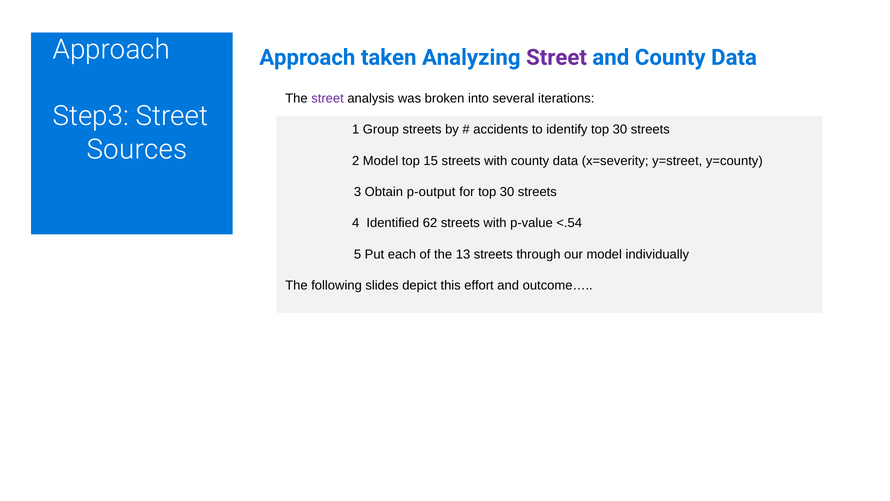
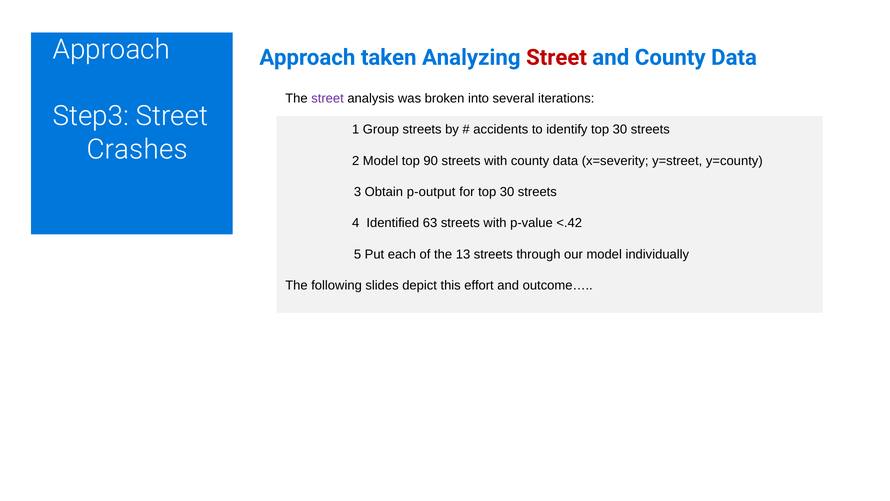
Street at (556, 57) colour: purple -> red
Sources: Sources -> Crashes
15: 15 -> 90
62: 62 -> 63
<.54: <.54 -> <.42
